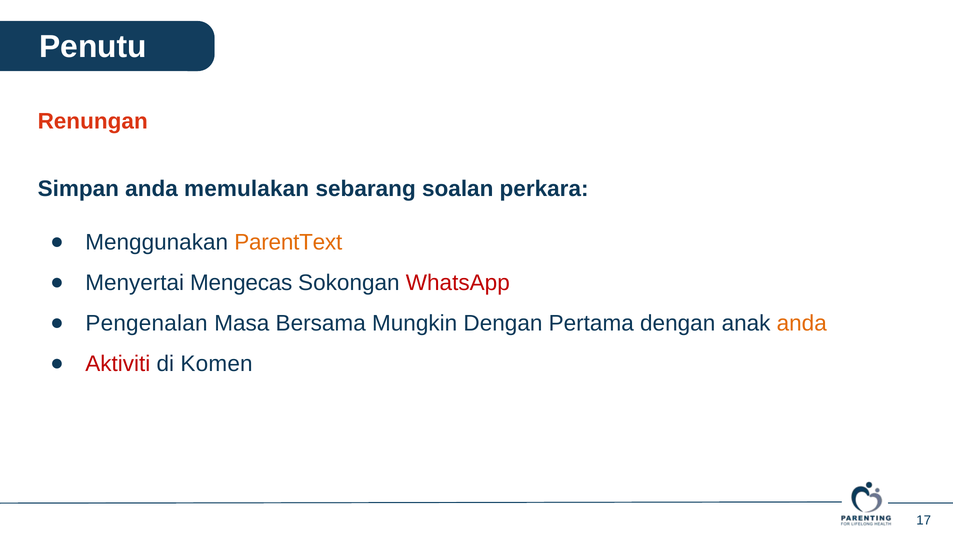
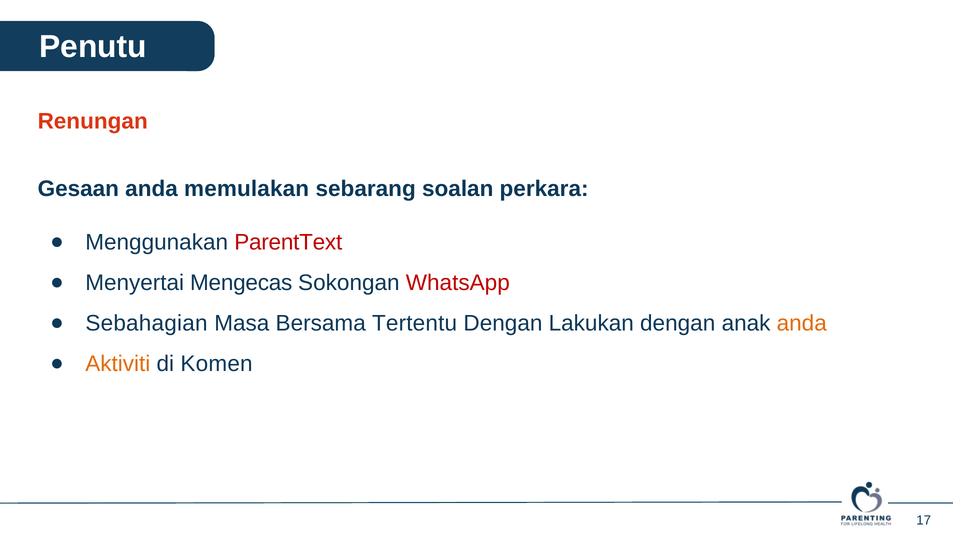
Simpan: Simpan -> Gesaan
ParentText colour: orange -> red
Pengenalan: Pengenalan -> Sebahagian
Mungkin: Mungkin -> Tertentu
Pertama: Pertama -> Lakukan
Aktiviti colour: red -> orange
